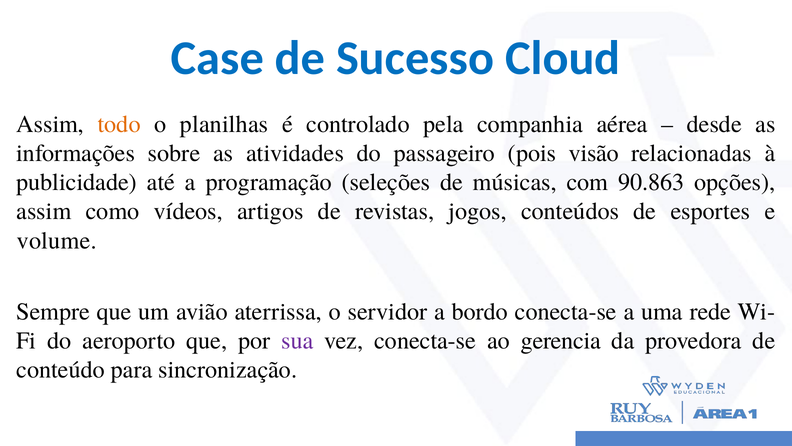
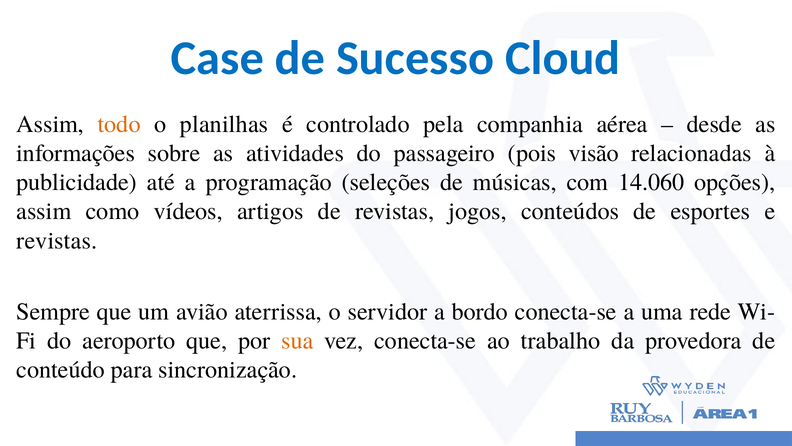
90.863: 90.863 -> 14.060
volume at (57, 240): volume -> revistas
sua colour: purple -> orange
gerencia: gerencia -> trabalho
